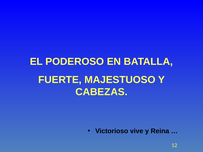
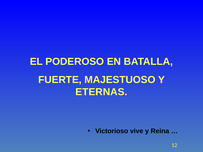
CABEZAS: CABEZAS -> ETERNAS
